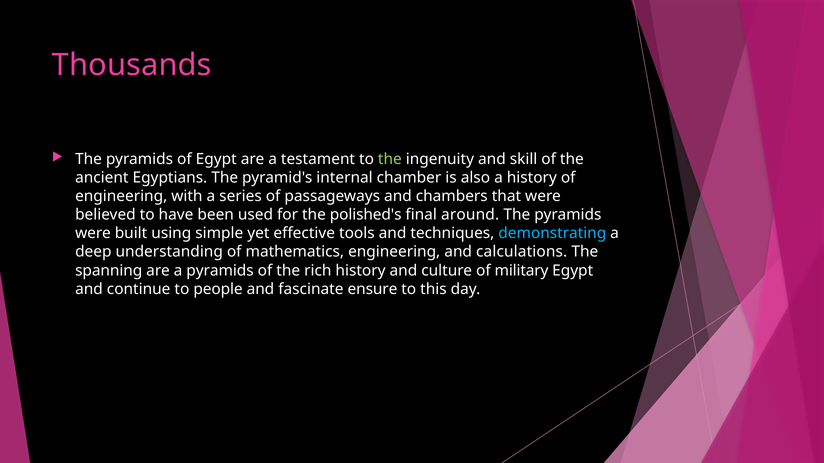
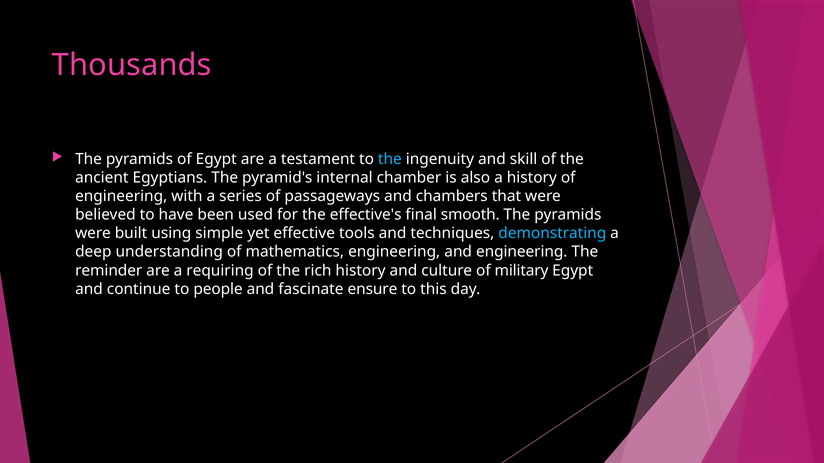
the at (390, 159) colour: light green -> light blue
polished's: polished's -> effective's
around: around -> smooth
and calculations: calculations -> engineering
spanning: spanning -> reminder
a pyramids: pyramids -> requiring
